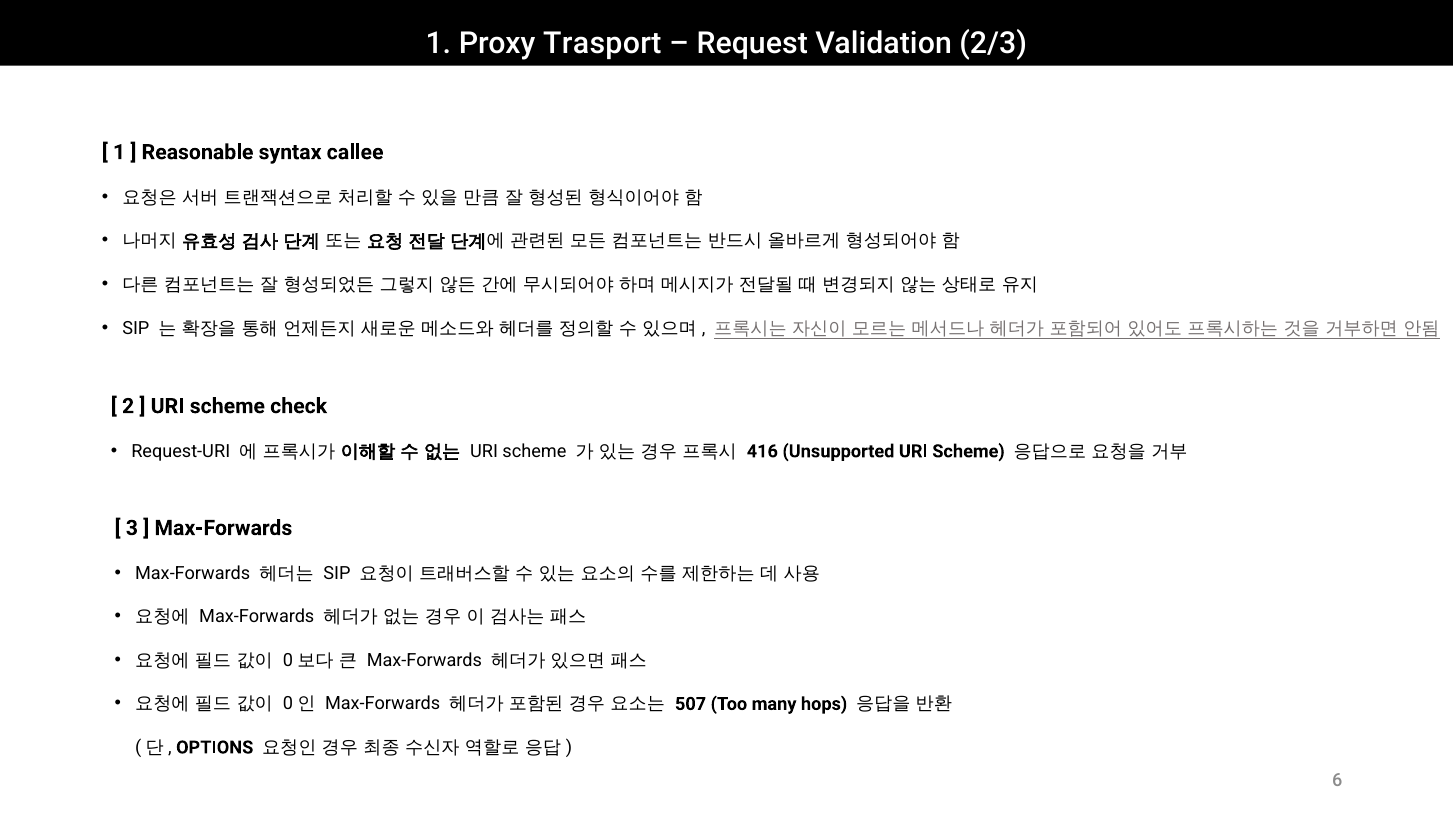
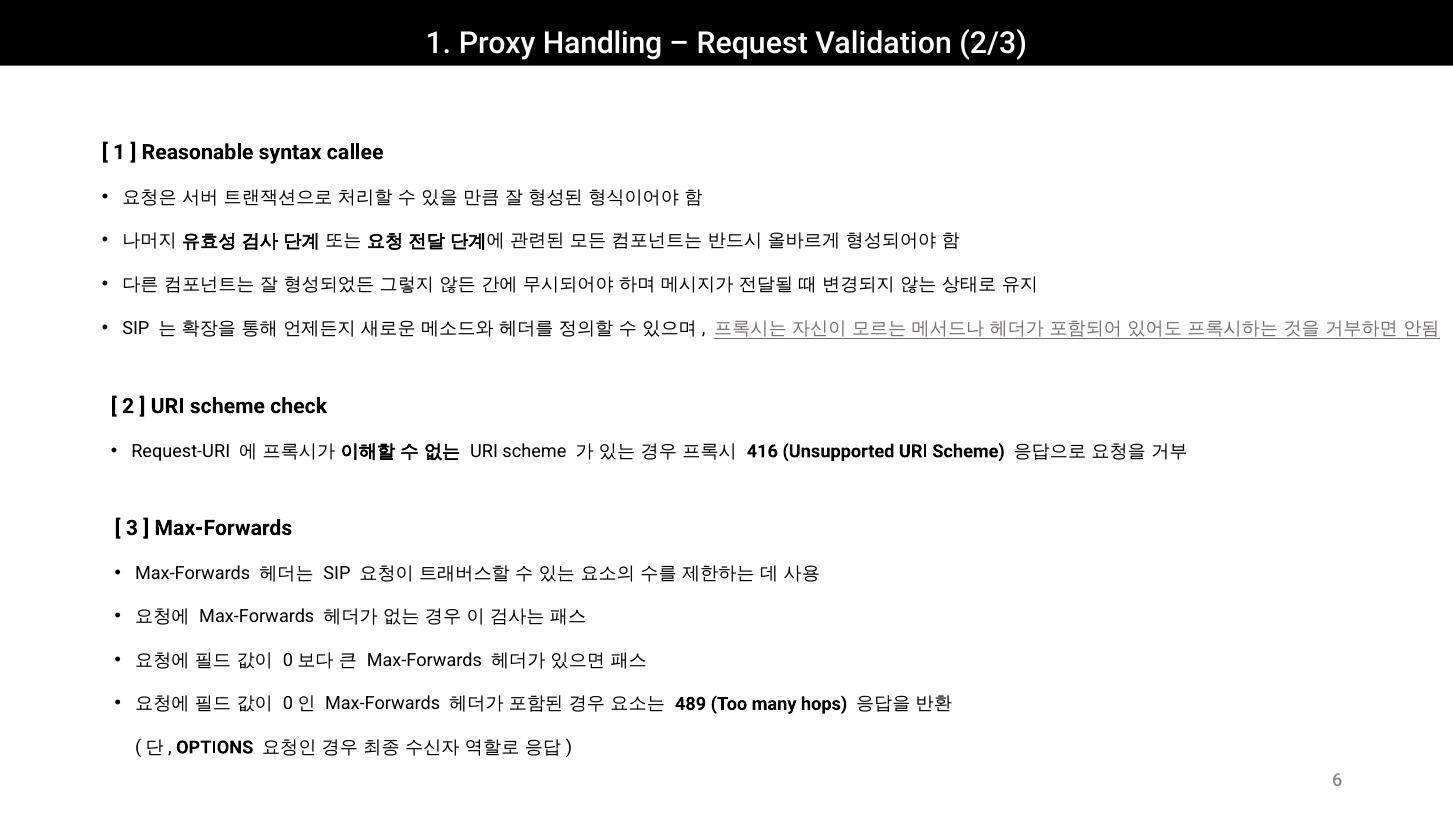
Trasport: Trasport -> Handling
507: 507 -> 489
